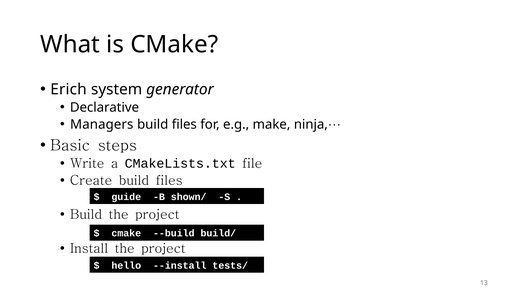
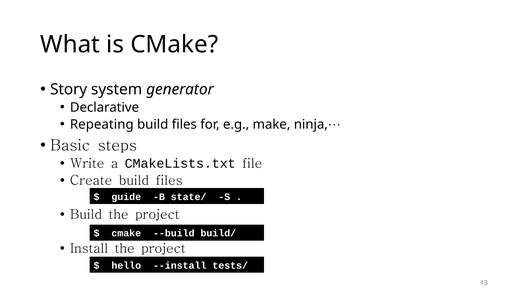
Erich: Erich -> Story
Managers: Managers -> Repeating
shown/: shown/ -> state/
